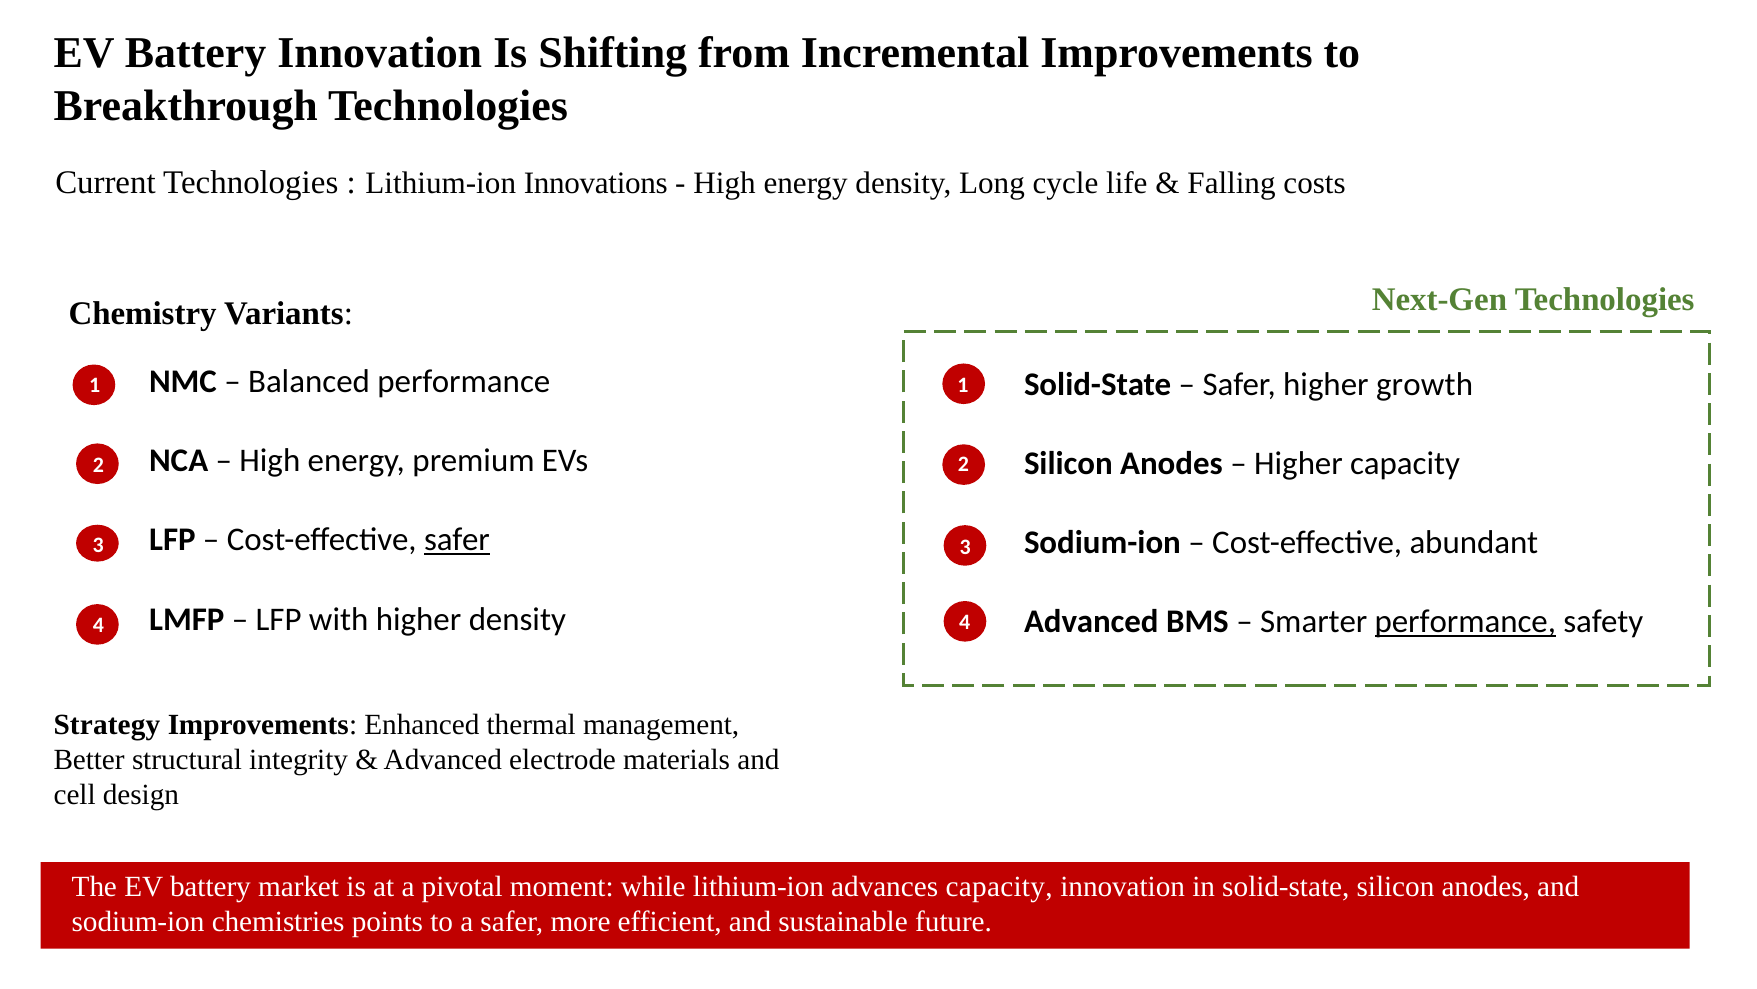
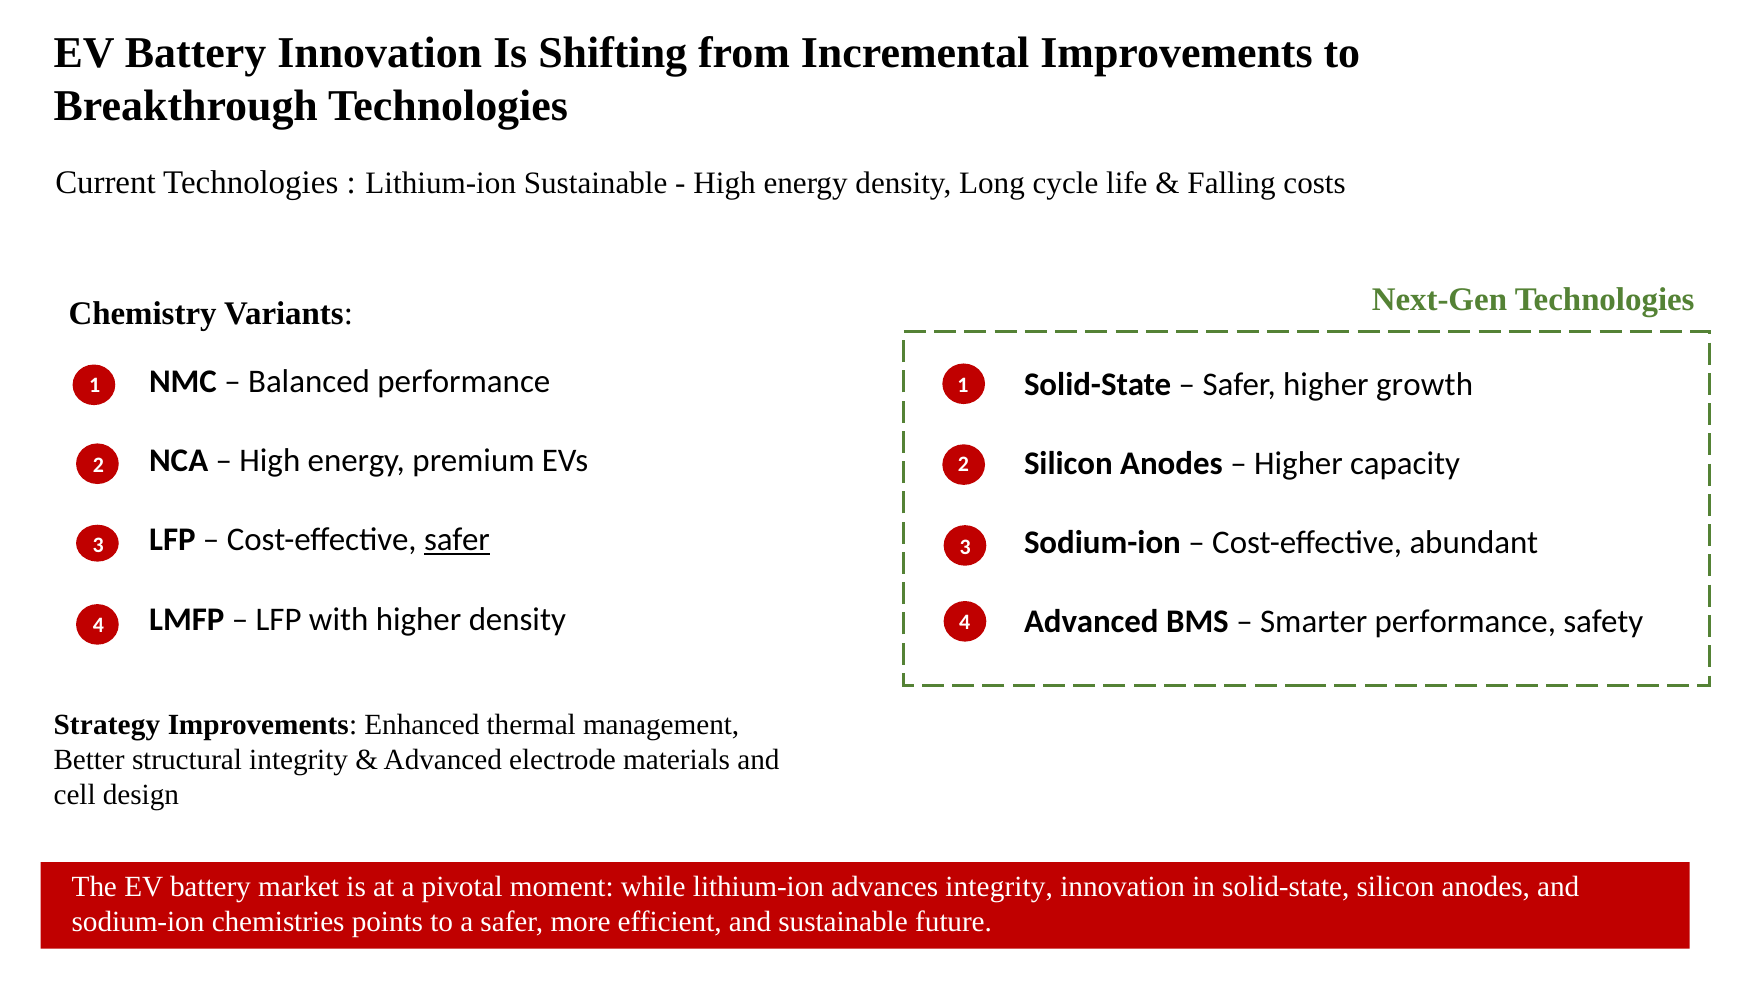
Lithium-ion Innovations: Innovations -> Sustainable
performance at (1465, 621) underline: present -> none
advances capacity: capacity -> integrity
